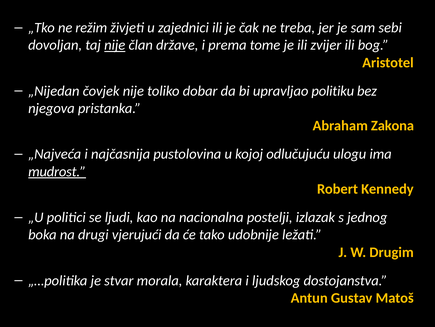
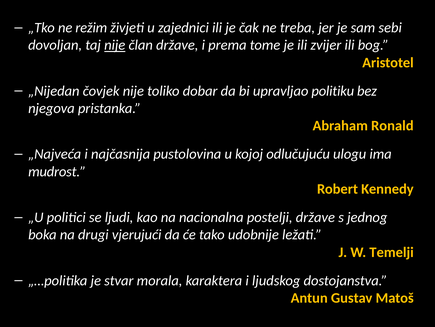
Zakona: Zakona -> Ronald
mudrost underline: present -> none
postelji izlazak: izlazak -> države
Drugim: Drugim -> Temelji
